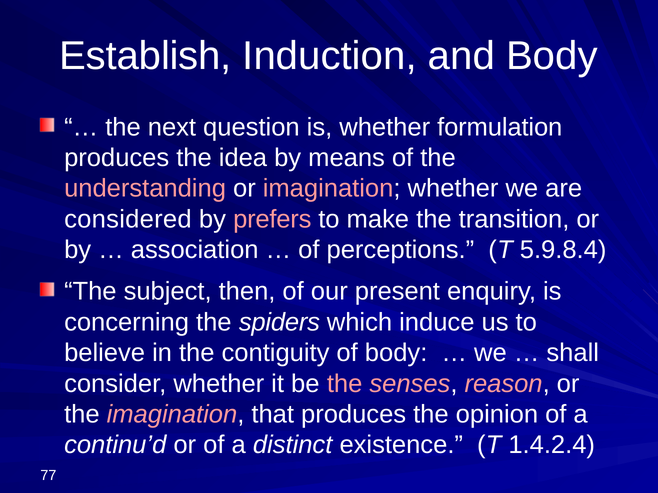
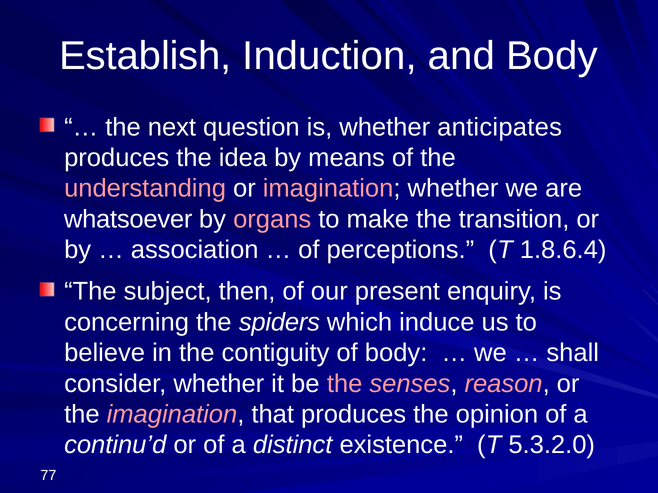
formulation: formulation -> anticipates
considered: considered -> whatsoever
prefers: prefers -> organs
5.9.8.4: 5.9.8.4 -> 1.8.6.4
1.4.2.4: 1.4.2.4 -> 5.3.2.0
